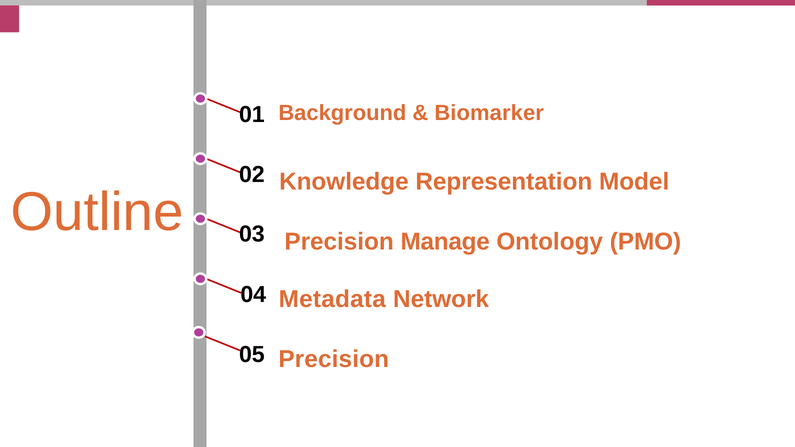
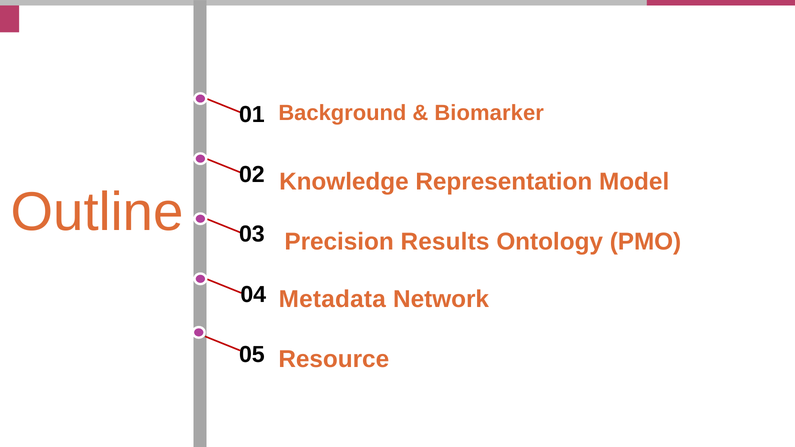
Manage: Manage -> Results
Precision at (334, 359): Precision -> Resource
